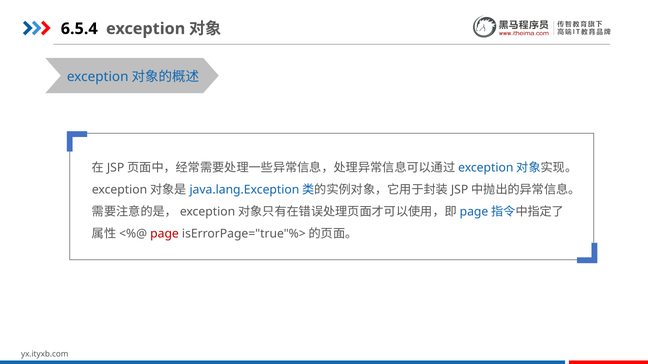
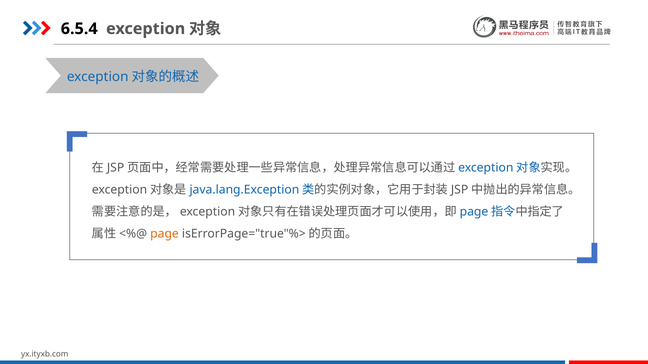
page colour: red -> orange
